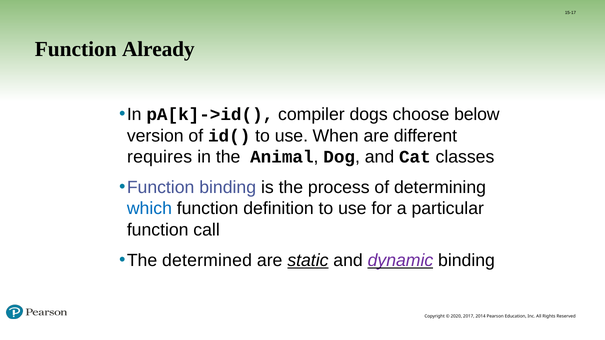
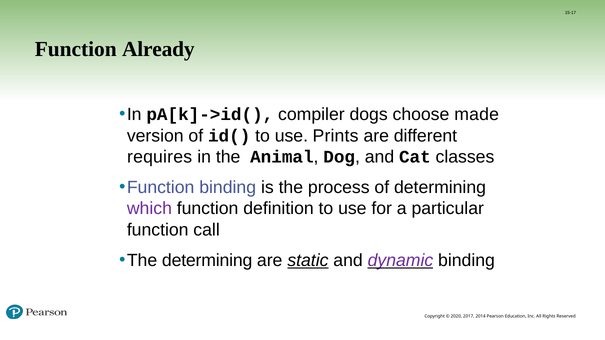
below: below -> made
When: When -> Prints
which colour: blue -> purple
The determined: determined -> determining
